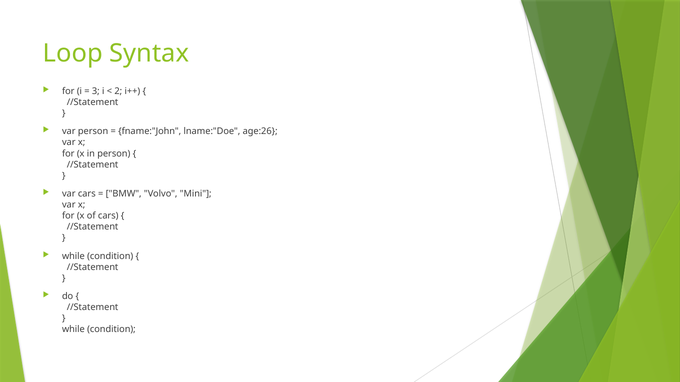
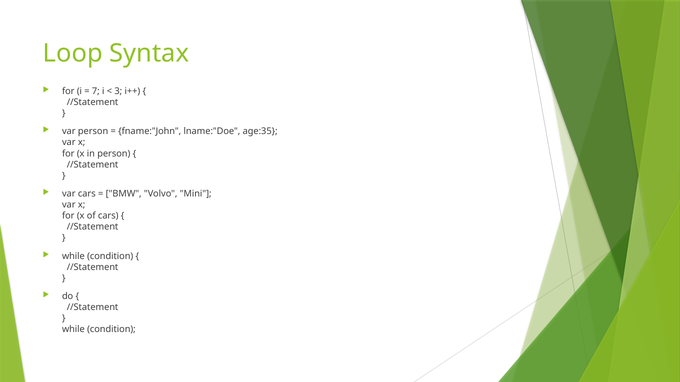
3: 3 -> 7
2: 2 -> 3
age:26: age:26 -> age:35
